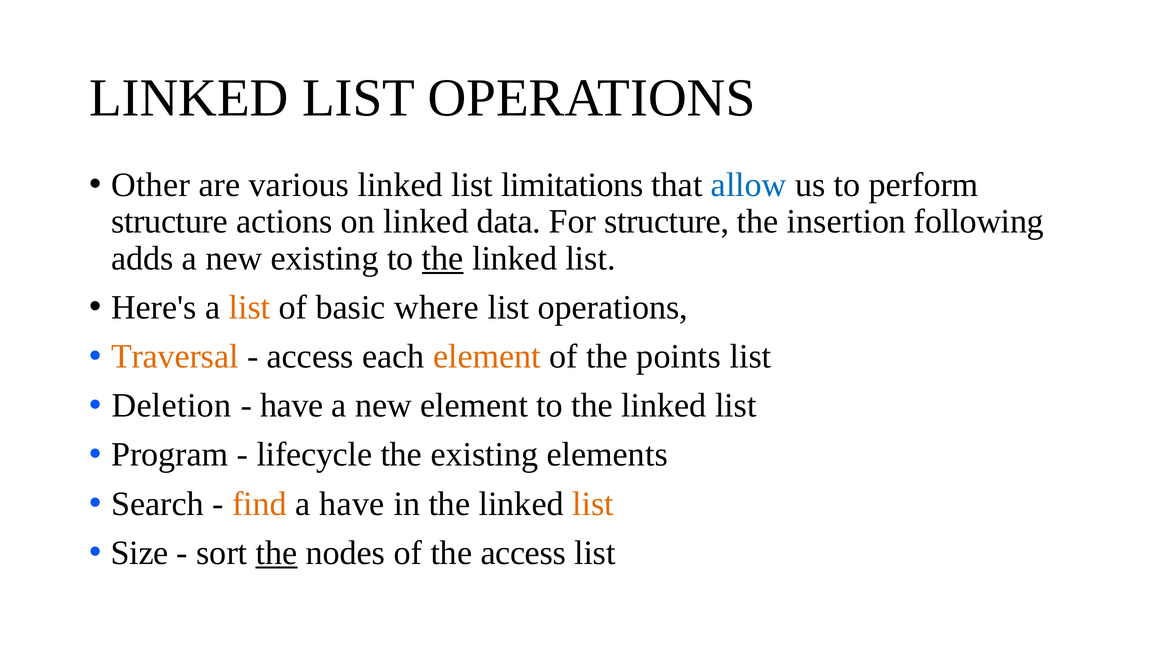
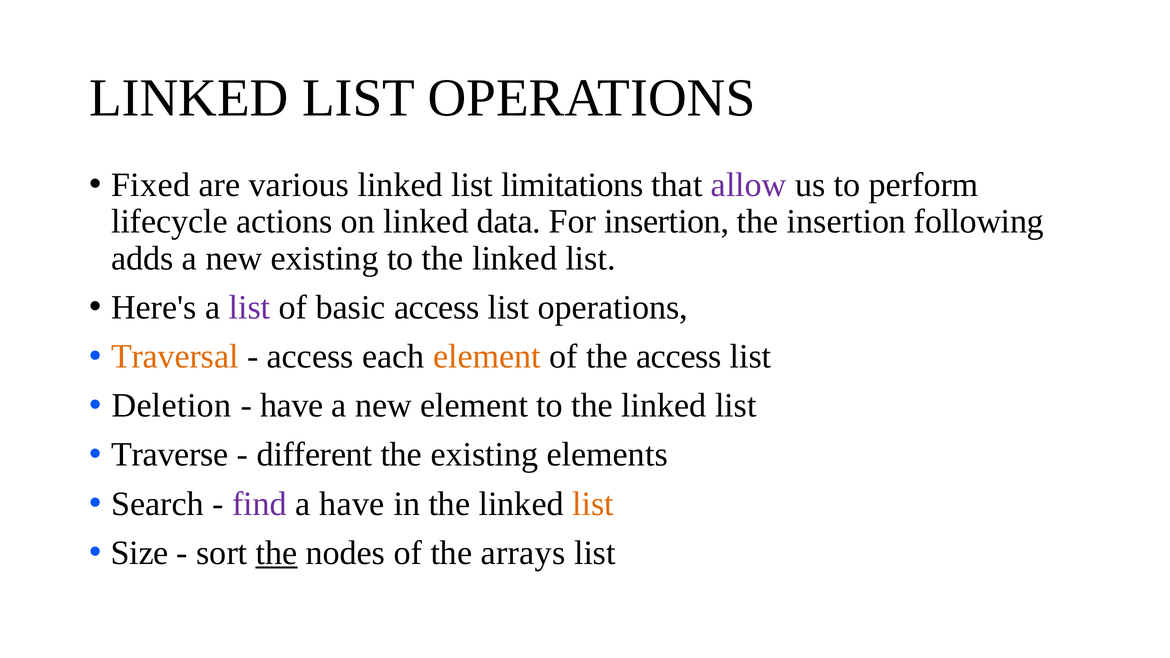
Other: Other -> Fixed
allow colour: blue -> purple
structure at (170, 222): structure -> lifecycle
For structure: structure -> insertion
the at (443, 259) underline: present -> none
list at (250, 308) colour: orange -> purple
basic where: where -> access
the points: points -> access
Program: Program -> Traverse
lifecycle: lifecycle -> different
find colour: orange -> purple
the access: access -> arrays
